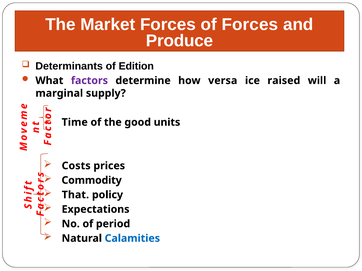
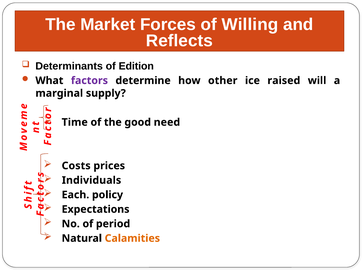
of Forces: Forces -> Willing
Produce: Produce -> Reflects
versa: versa -> other
units: units -> need
Commodity: Commodity -> Individuals
That: That -> Each
Calamities colour: blue -> orange
